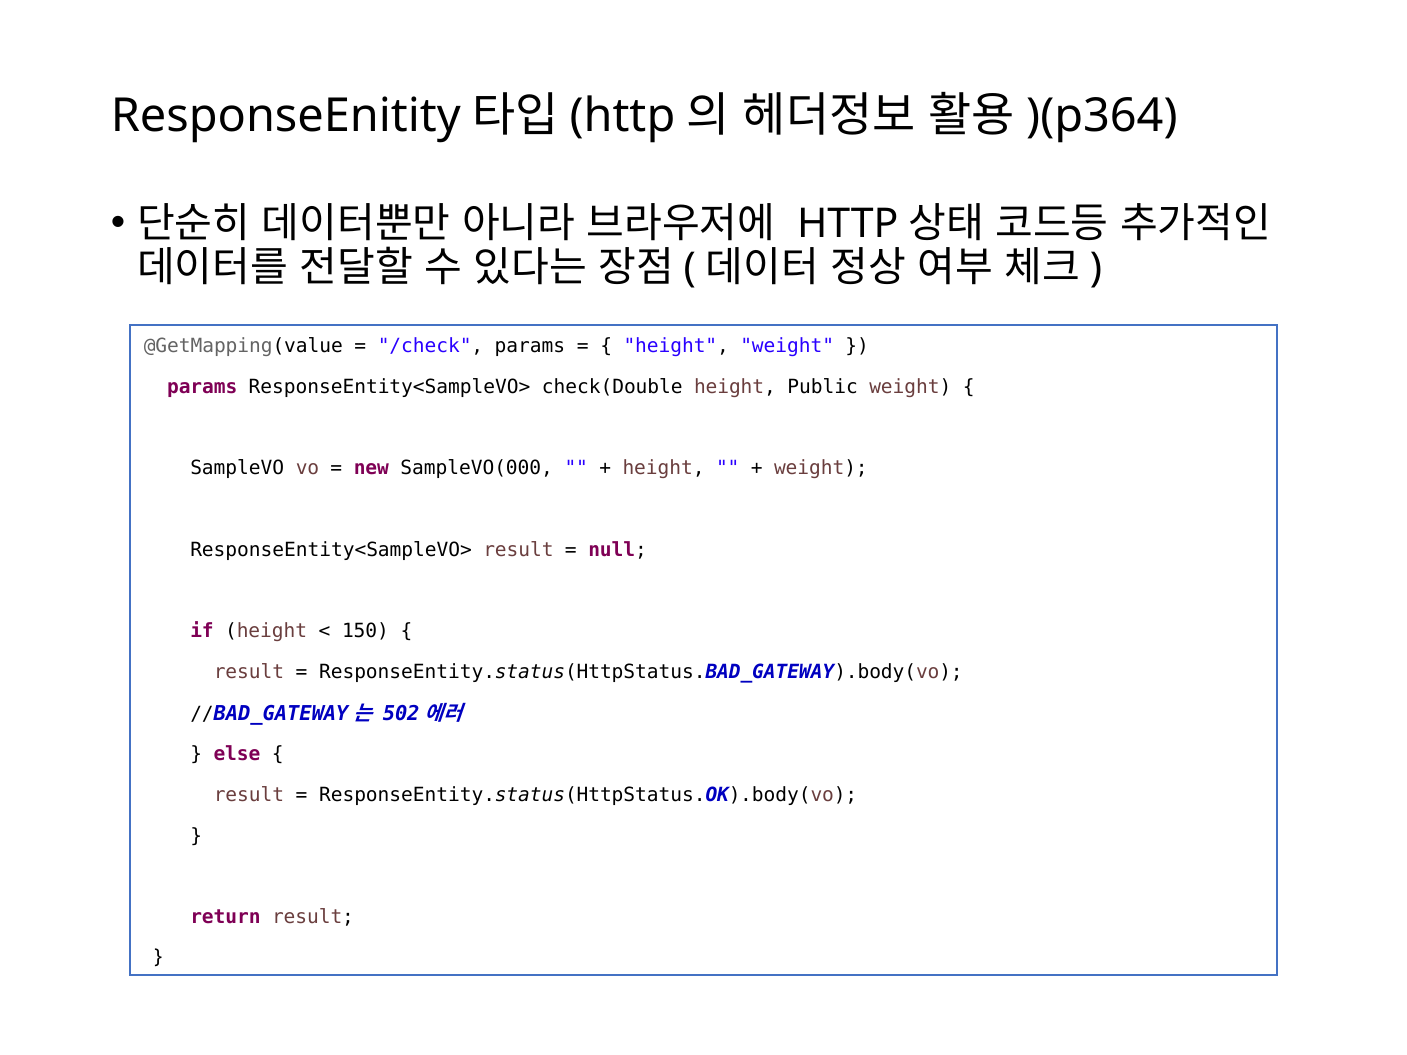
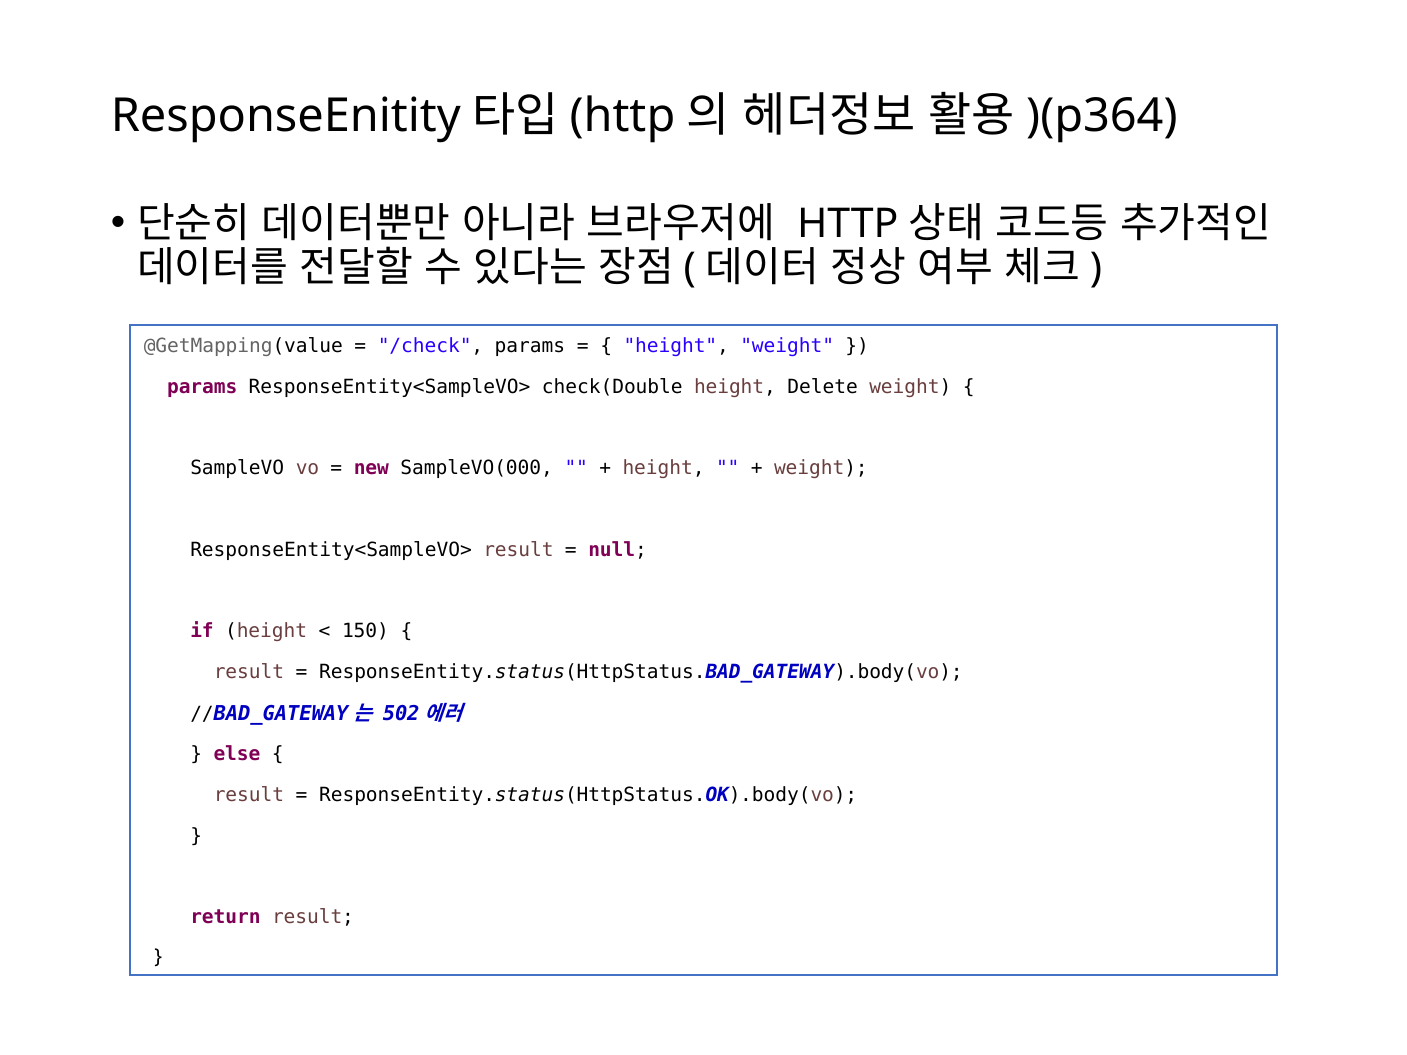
Public: Public -> Delete
